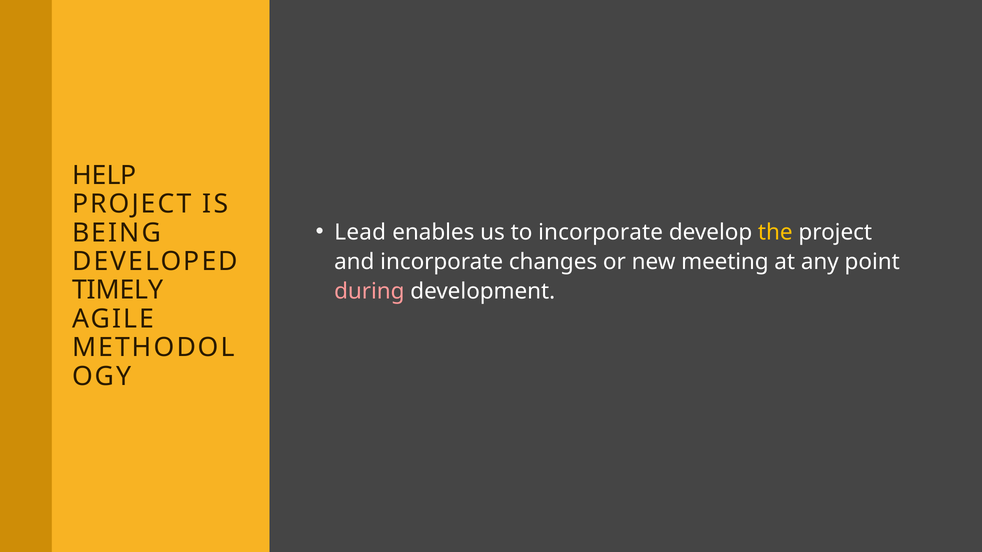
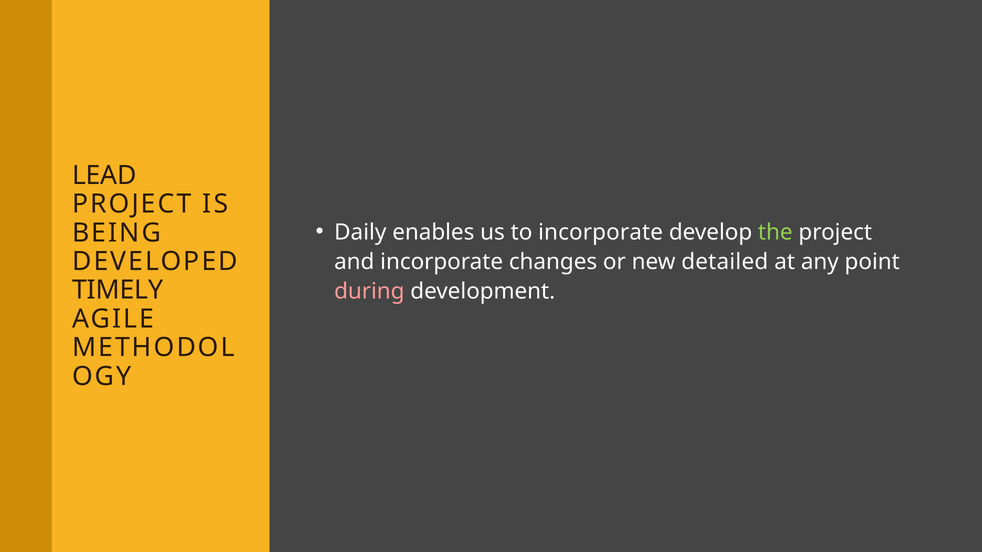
HELP: HELP -> LEAD
Lead: Lead -> Daily
the colour: yellow -> light green
meeting: meeting -> detailed
